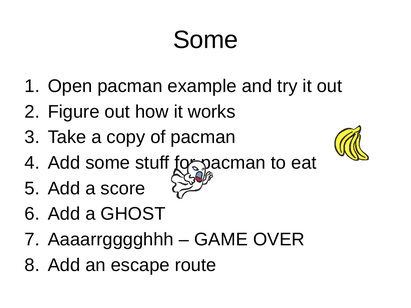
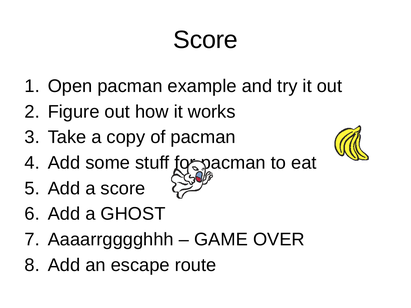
Some at (206, 40): Some -> Score
